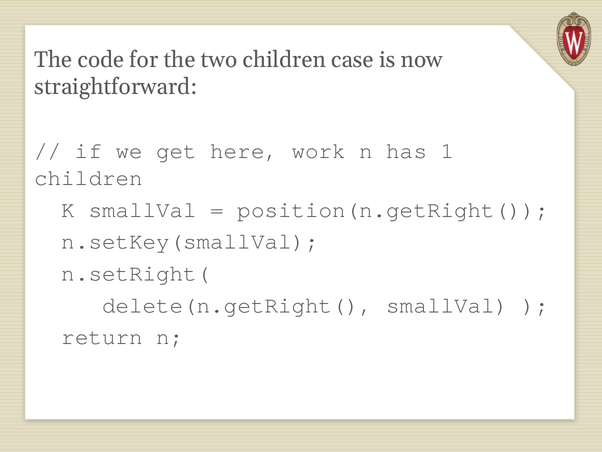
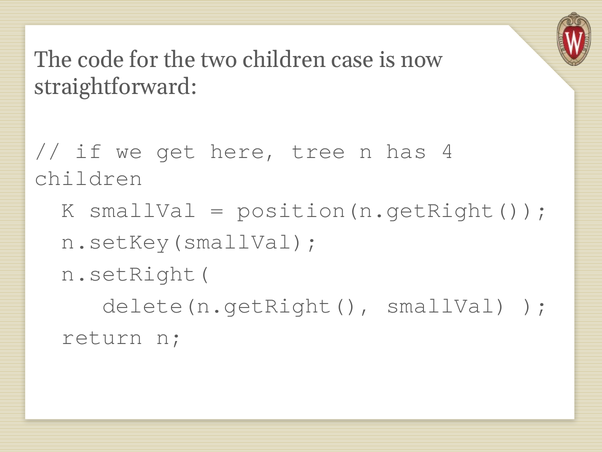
work: work -> tree
1: 1 -> 4
